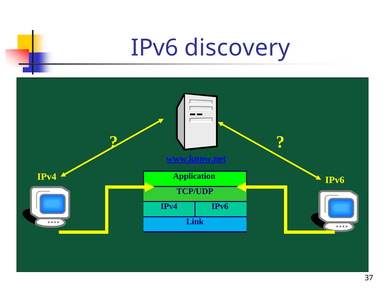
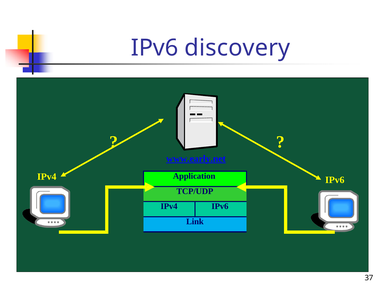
www.know.net: www.know.net -> www.early.net
